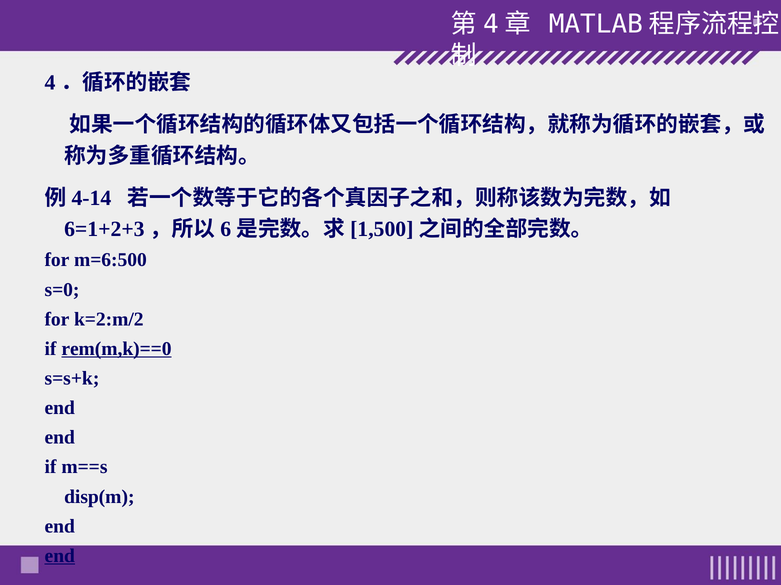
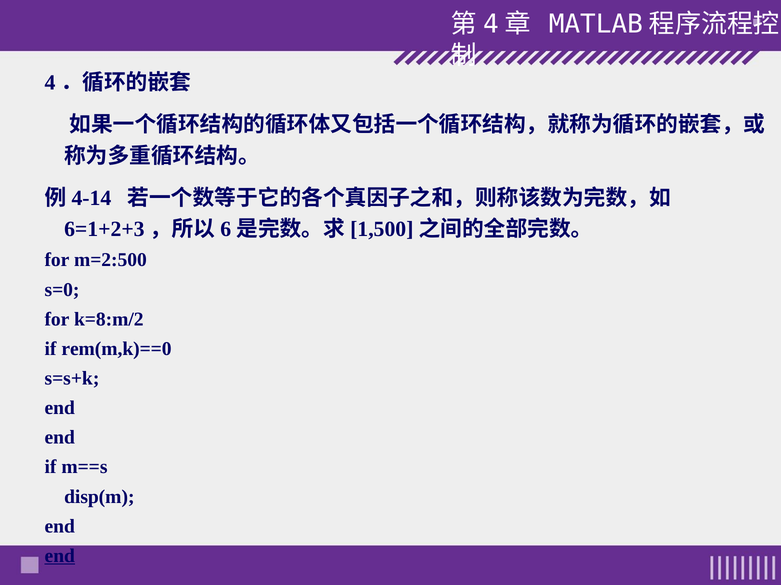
m=6:500: m=6:500 -> m=2:500
k=2:m/2: k=2:m/2 -> k=8:m/2
rem(m,k)==0 underline: present -> none
